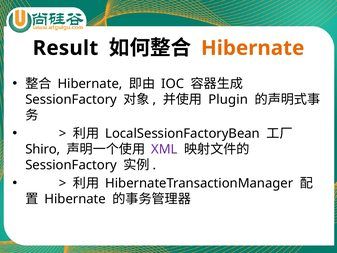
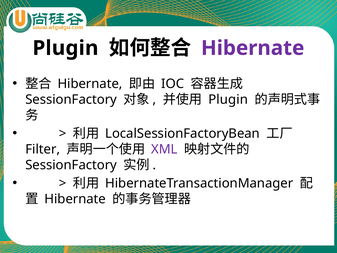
Result at (65, 48): Result -> Plugin
Hibernate at (253, 48) colour: orange -> purple
Shiro: Shiro -> Filter
